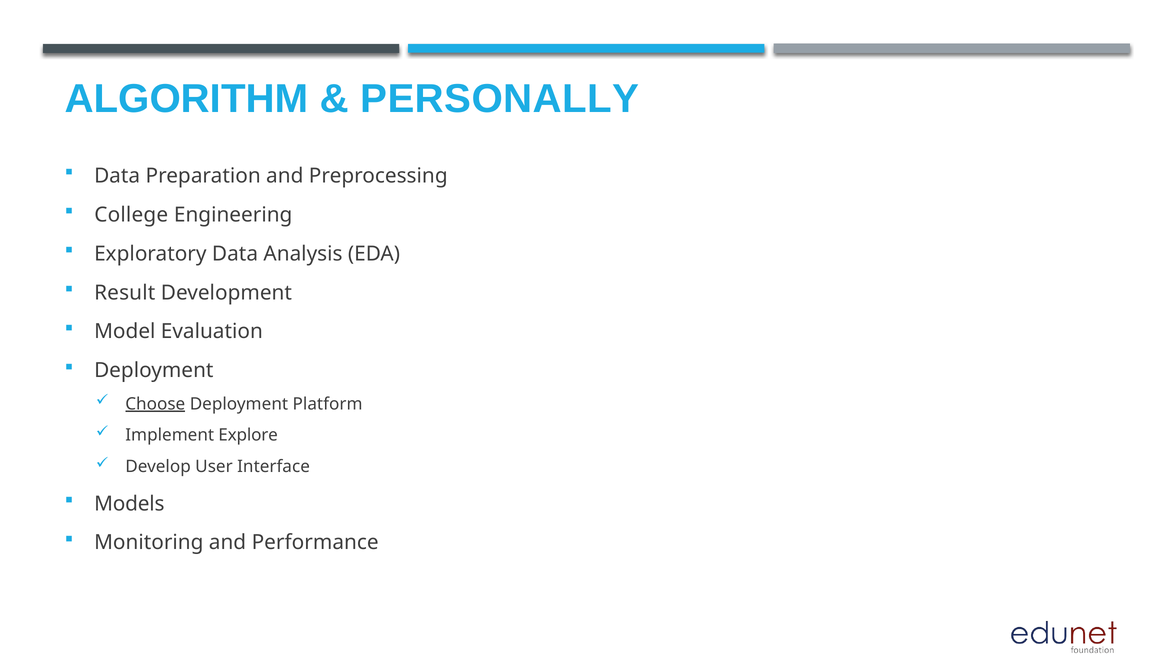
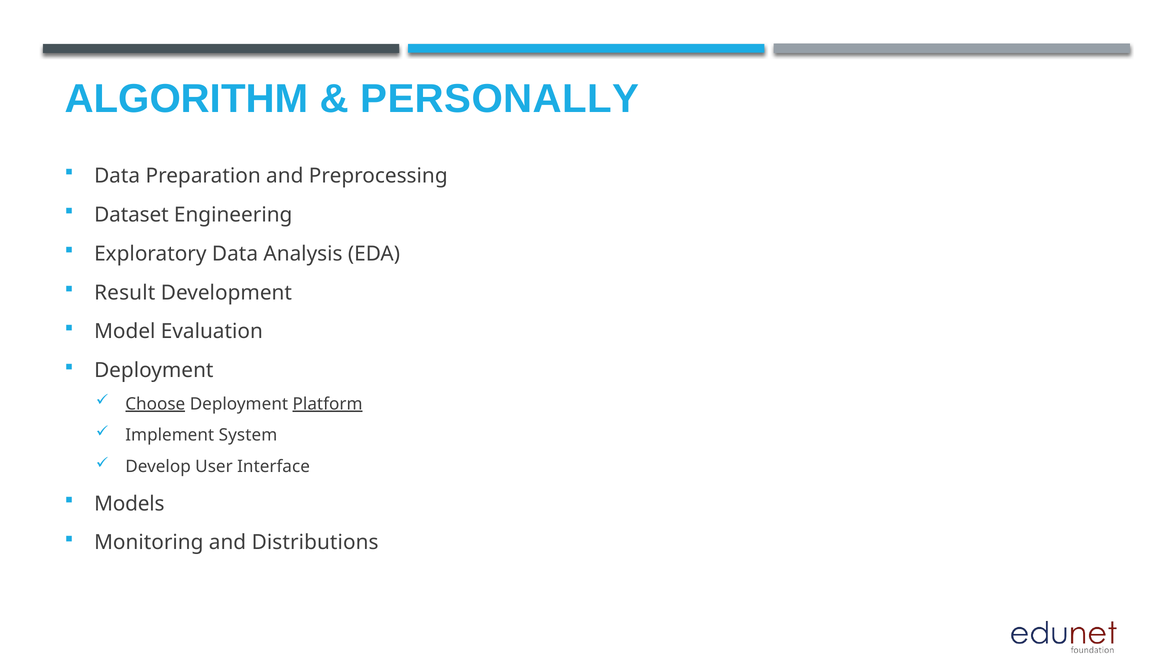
College: College -> Dataset
Platform underline: none -> present
Explore: Explore -> System
Performance: Performance -> Distributions
